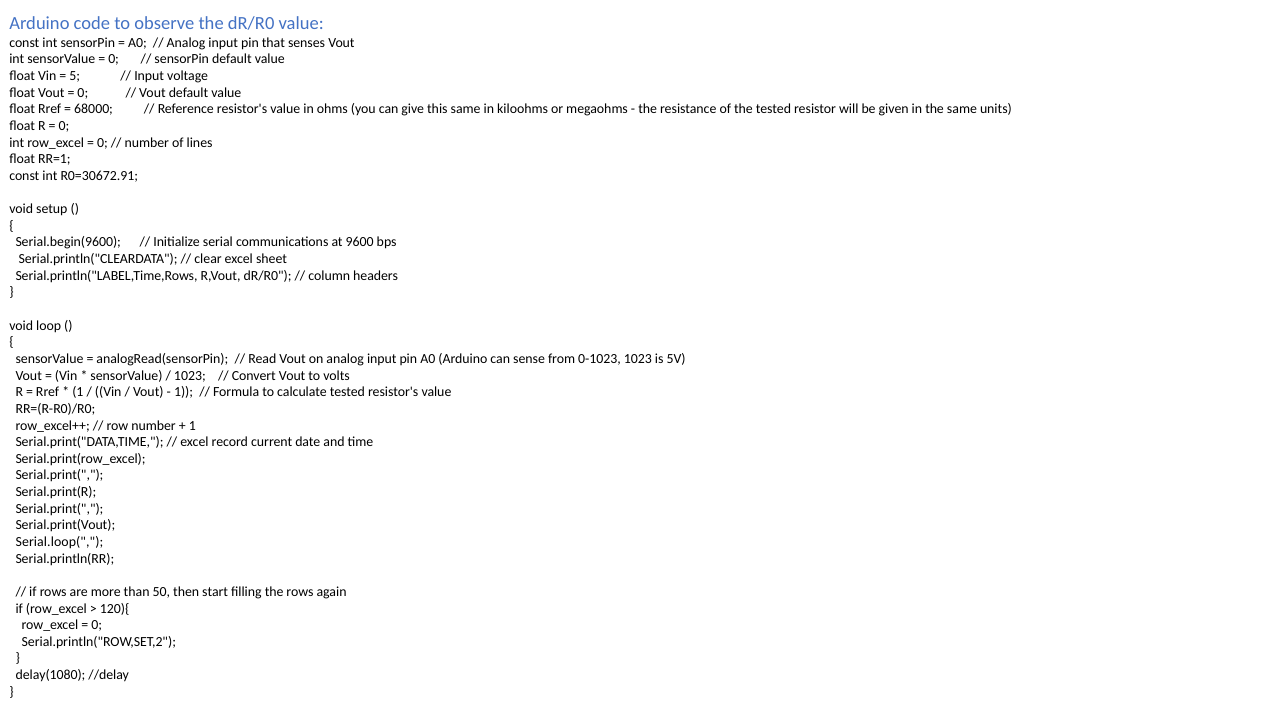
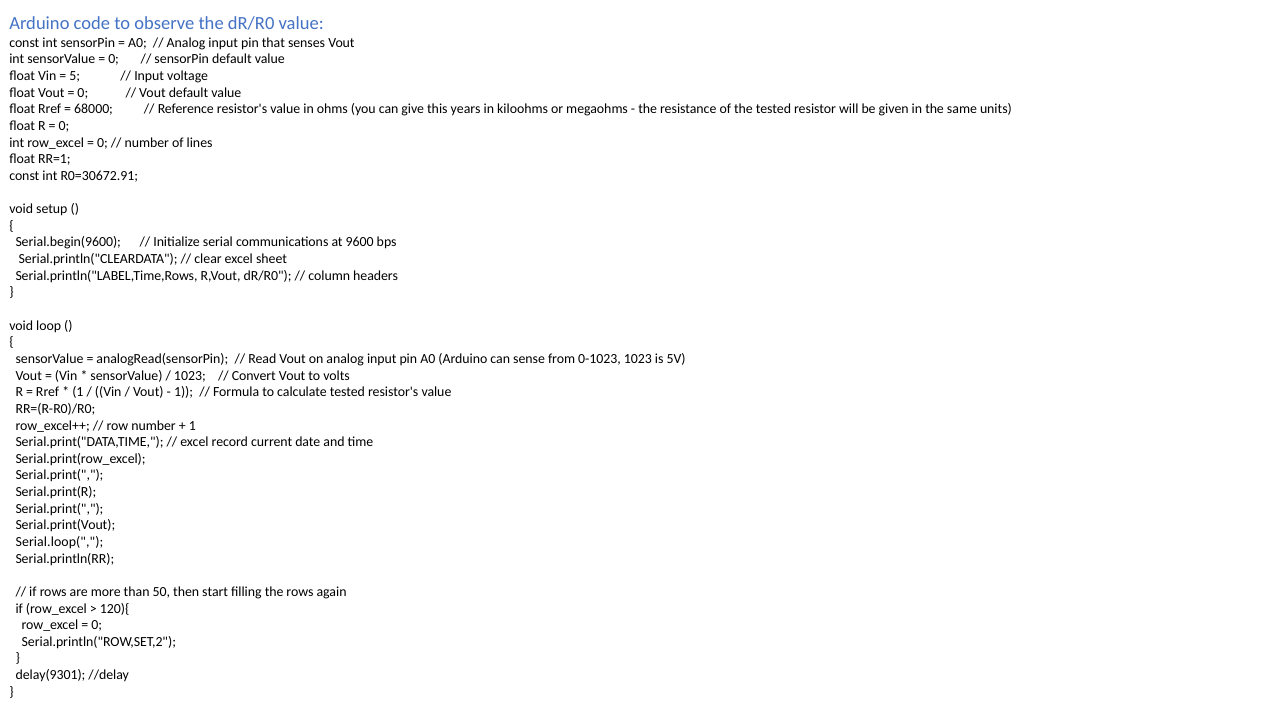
this same: same -> years
delay(1080: delay(1080 -> delay(9301
